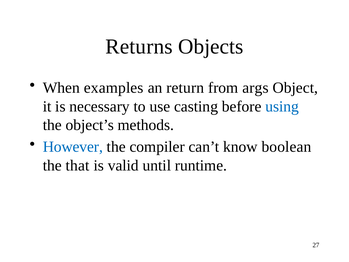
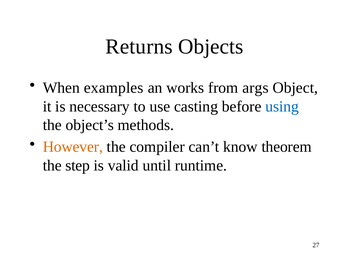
return: return -> works
However colour: blue -> orange
boolean: boolean -> theorem
that: that -> step
